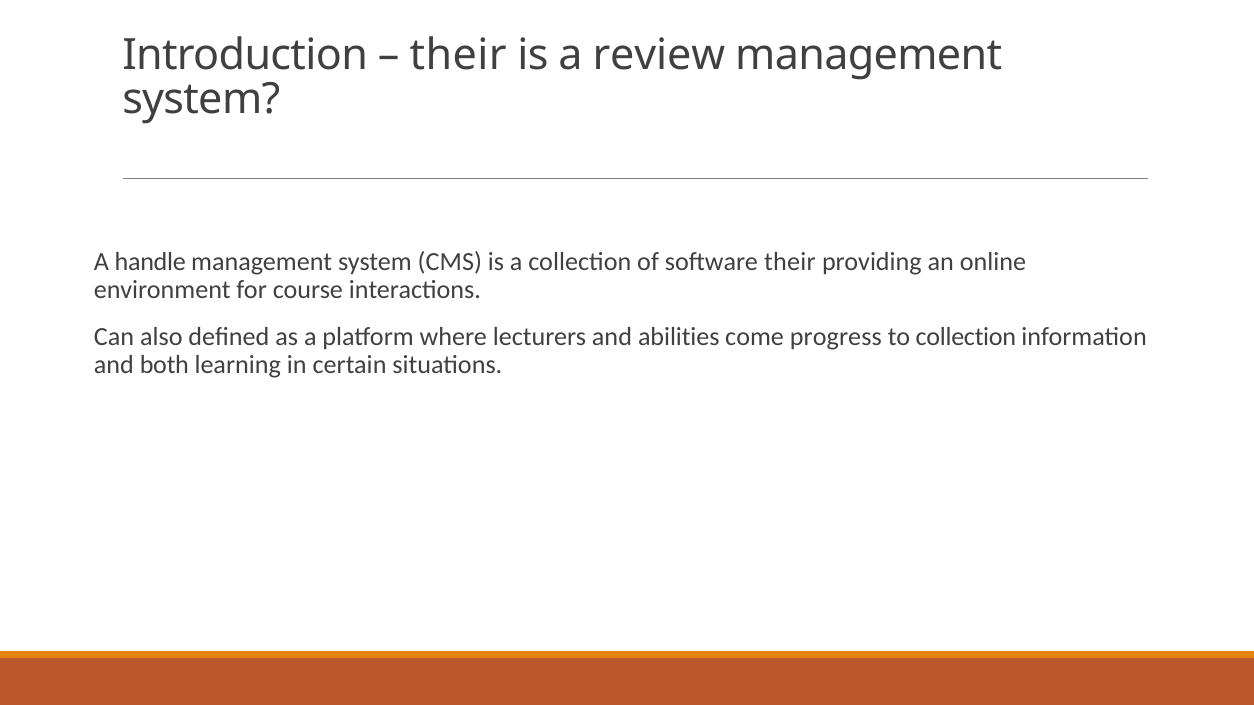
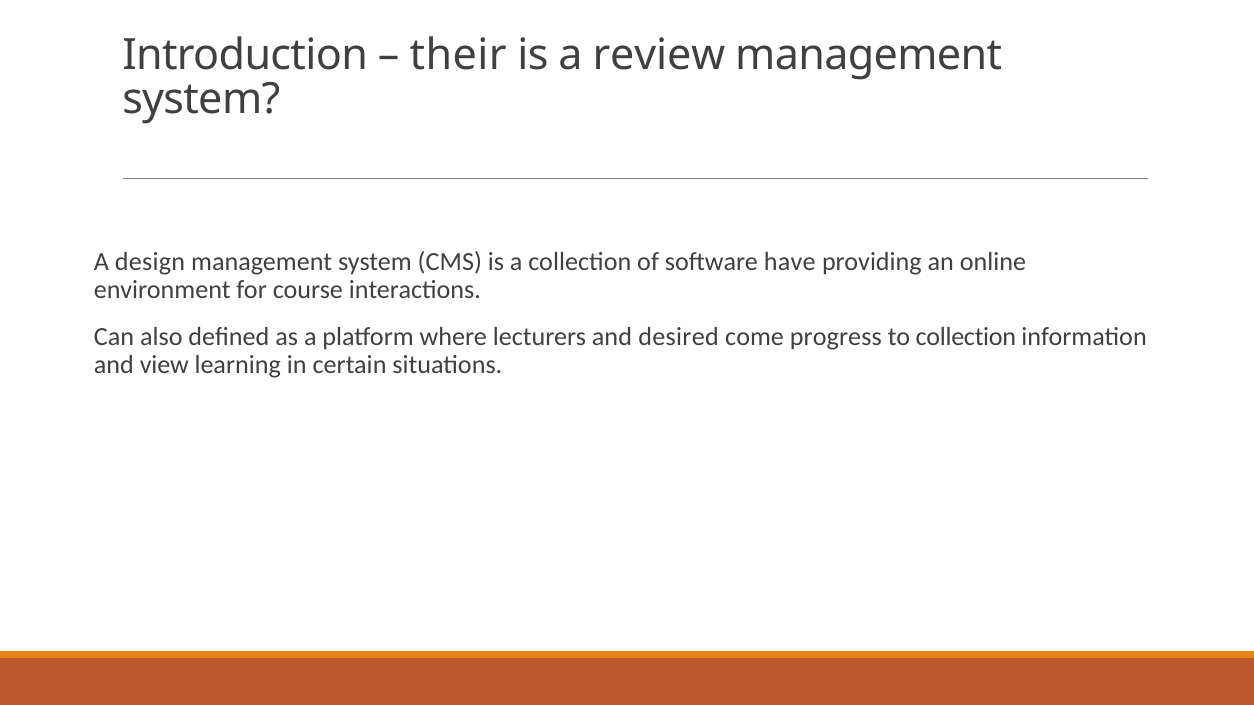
handle: handle -> design
software their: their -> have
abilities: abilities -> desired
both: both -> view
